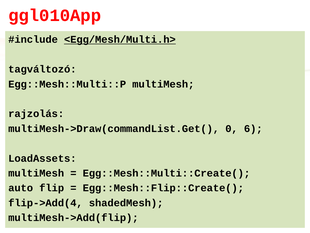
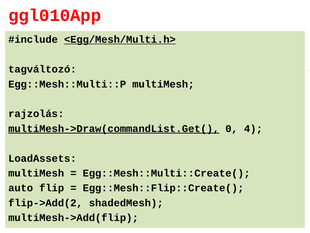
multiMesh->Draw(commandList.Get( underline: none -> present
6: 6 -> 4
flip->Add(4: flip->Add(4 -> flip->Add(2
